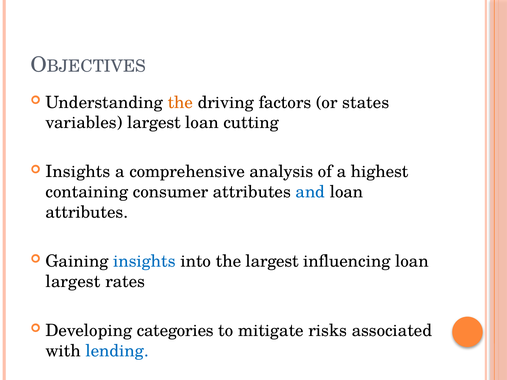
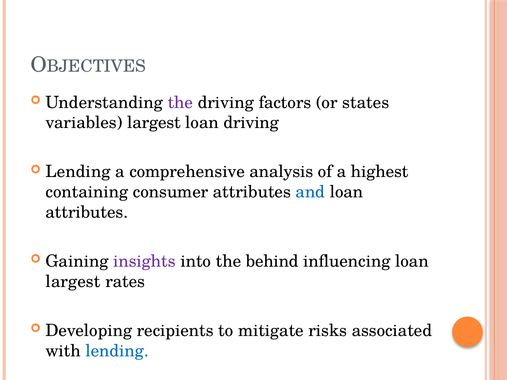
the at (180, 103) colour: orange -> purple
loan cutting: cutting -> driving
Insights at (78, 172): Insights -> Lending
insights at (144, 261) colour: blue -> purple
the largest: largest -> behind
categories: categories -> recipients
